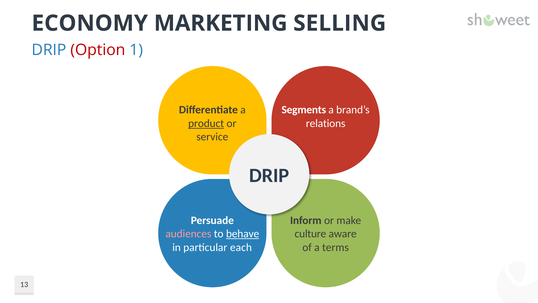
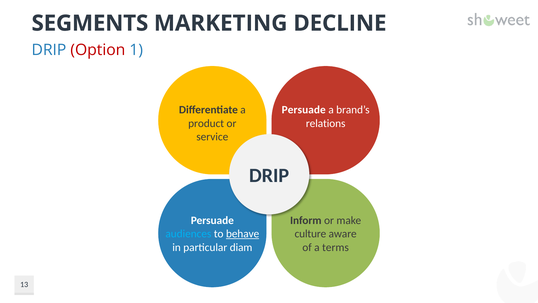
ECONOMY: ECONOMY -> SEGMENTS
SELLING: SELLING -> DECLINE
Segments at (304, 110): Segments -> Persuade
product underline: present -> none
audiences colour: pink -> light blue
each: each -> diam
